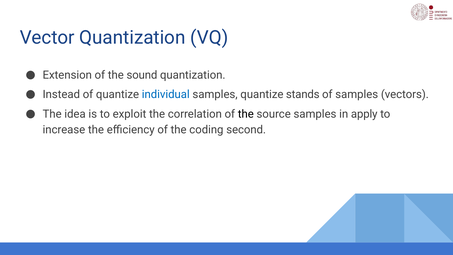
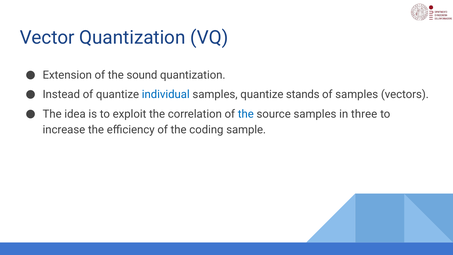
the at (246, 114) colour: black -> blue
apply: apply -> three
second: second -> sample
